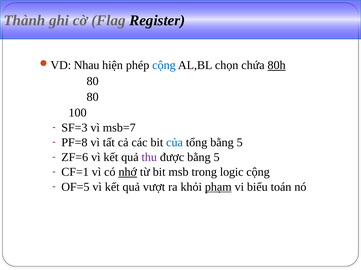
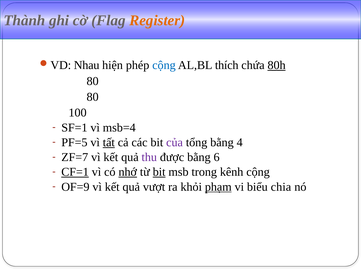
Register colour: black -> orange
chọn: chọn -> thích
SF=3: SF=3 -> SF=1
msb=7: msb=7 -> msb=4
PF=8: PF=8 -> PF=5
tất underline: none -> present
của colour: blue -> purple
tổng bằng 5: 5 -> 4
ZF=6: ZF=6 -> ZF=7
được bằng 5: 5 -> 6
CF=1 underline: none -> present
bit at (159, 172) underline: none -> present
logic: logic -> kênh
OF=5: OF=5 -> OF=9
toán: toán -> chia
